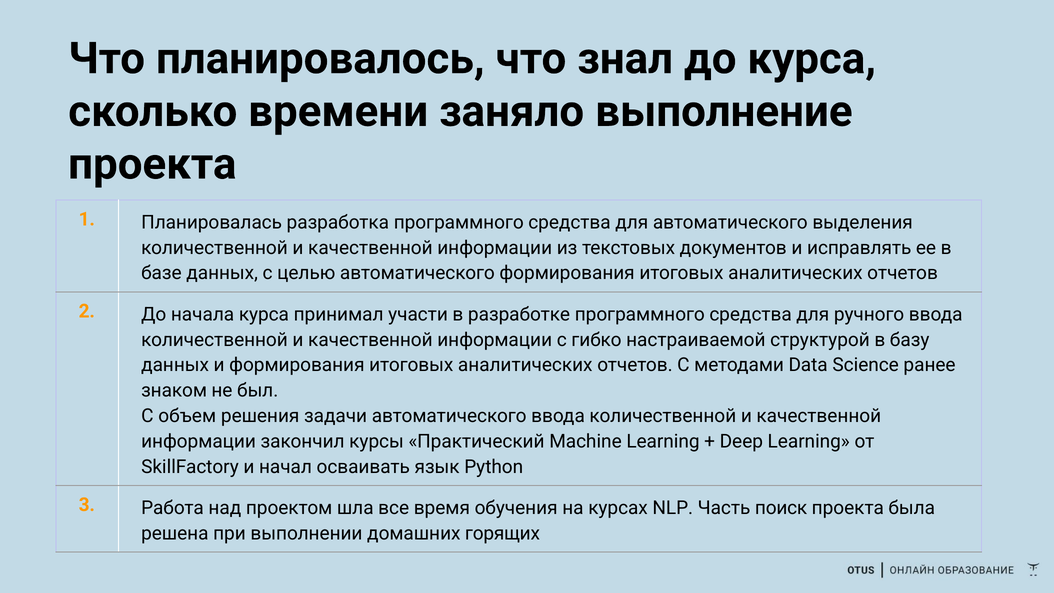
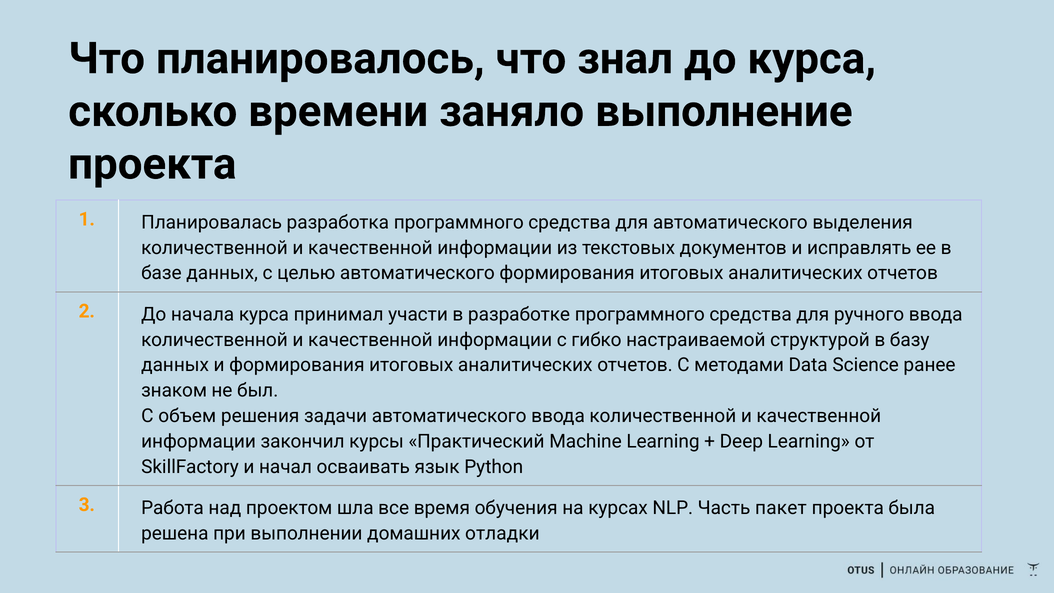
поиск: поиск -> пакет
горящих: горящих -> отладки
